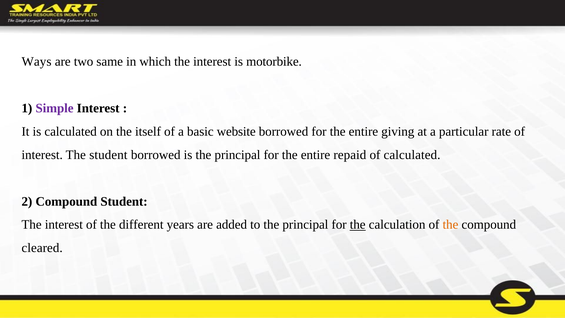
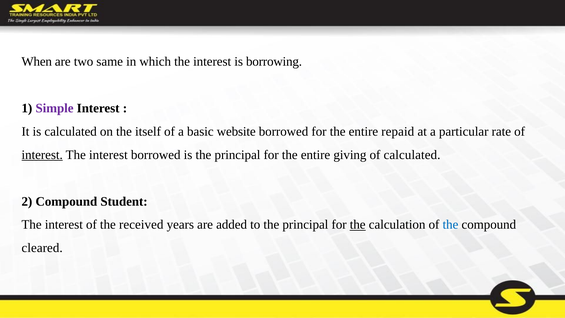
Ways: Ways -> When
motorbike: motorbike -> borrowing
giving: giving -> repaid
interest at (42, 155) underline: none -> present
student at (108, 155): student -> interest
repaid: repaid -> giving
different: different -> received
the at (450, 225) colour: orange -> blue
